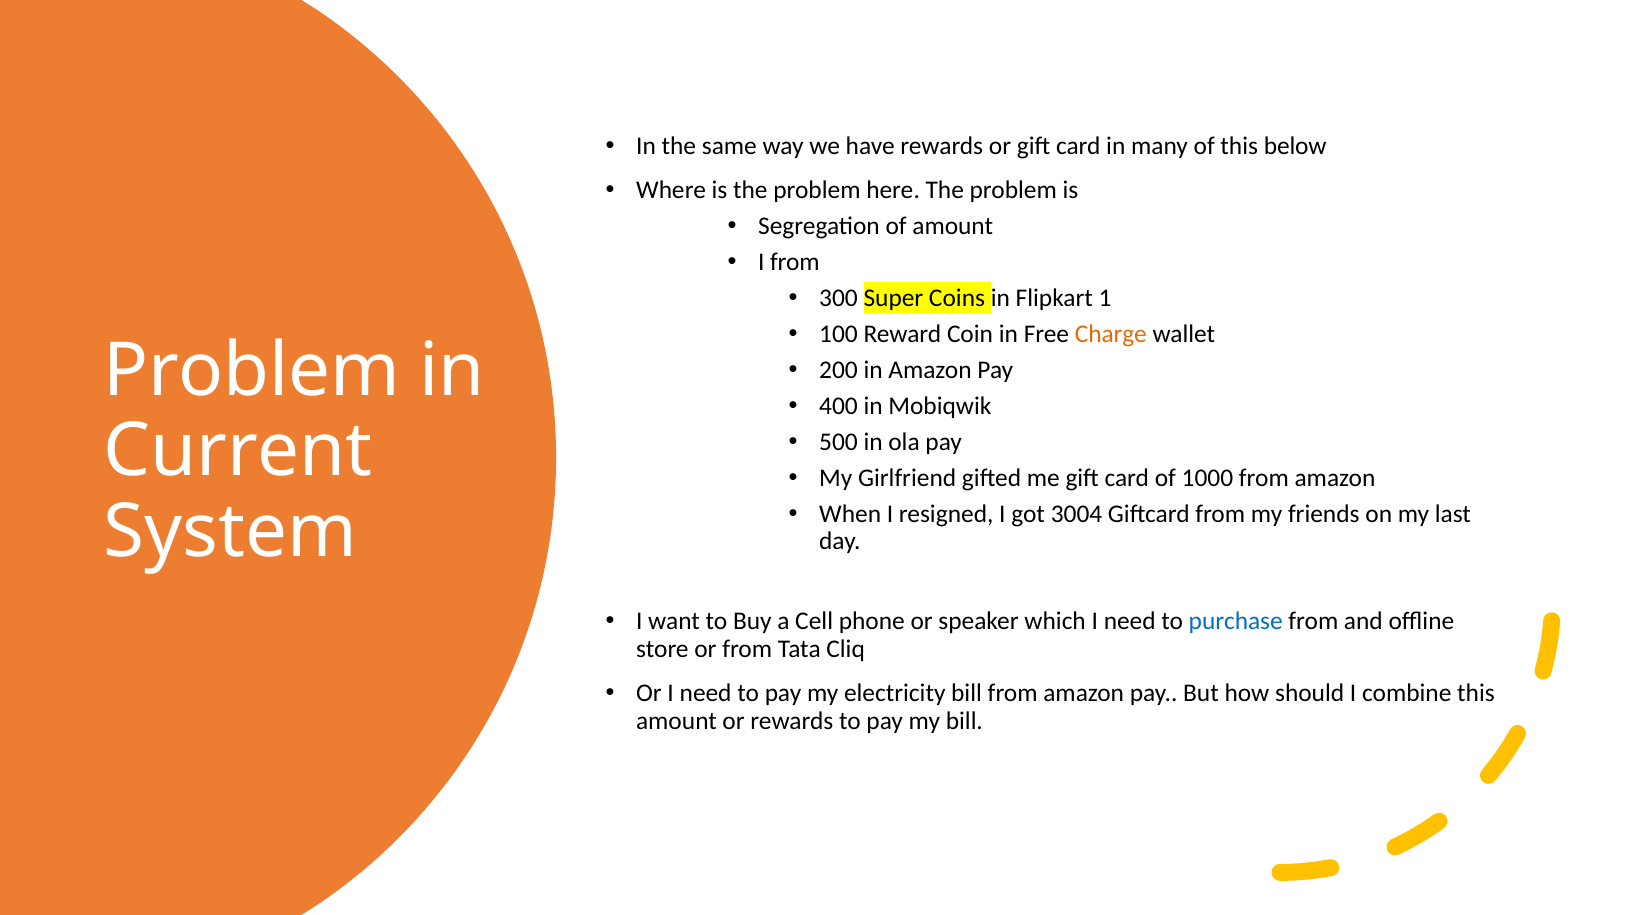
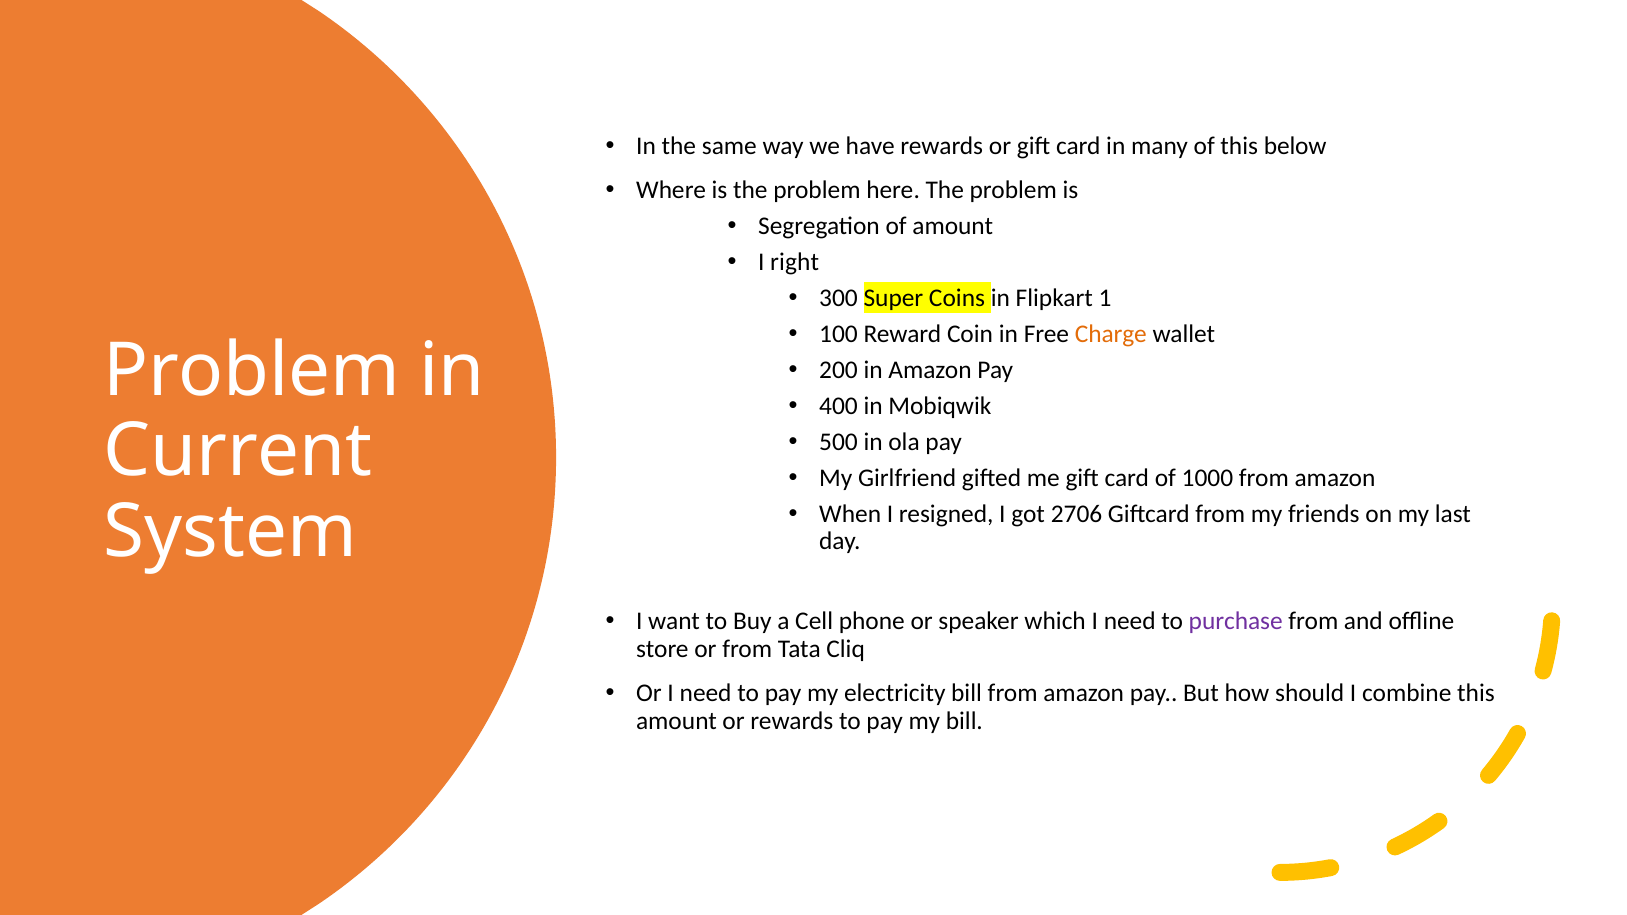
I from: from -> right
3004: 3004 -> 2706
purchase colour: blue -> purple
